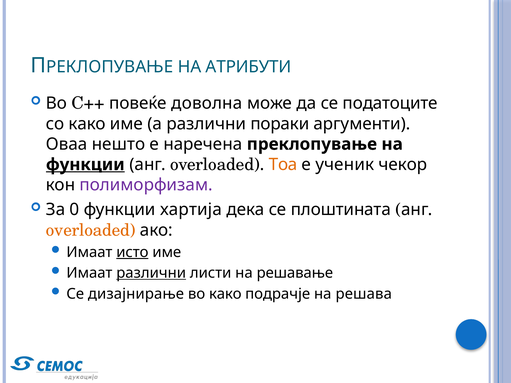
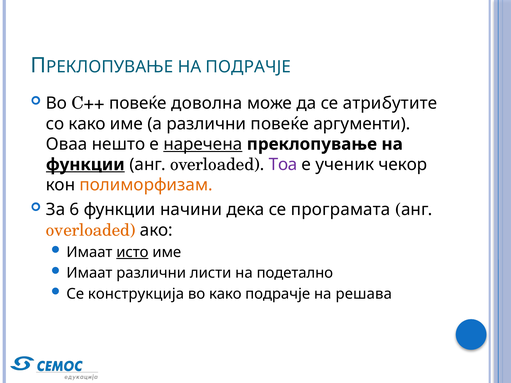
НА АТРИБУТИ: АТРИБУТИ -> ПОДРАЧЈЕ
податоците: податоците -> атрибутите
различни пораки: пораки -> повеќе
наречена underline: none -> present
Тоа colour: orange -> purple
полиморфизам colour: purple -> orange
0: 0 -> 6
хартија: хартија -> начини
плоштината: плоштината -> програмата
различни at (151, 273) underline: present -> none
решавање: решавање -> подетално
дизајнирање: дизајнирање -> конструкција
